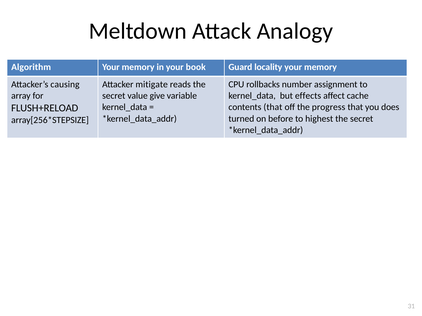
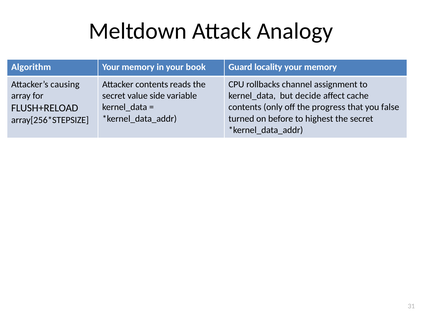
Attacker mitigate: mitigate -> contents
number: number -> channel
give: give -> side
effects: effects -> decide
contents that: that -> only
does: does -> false
